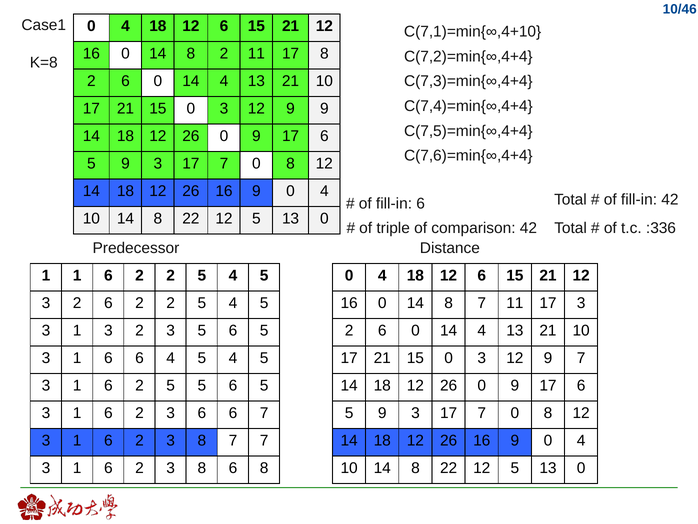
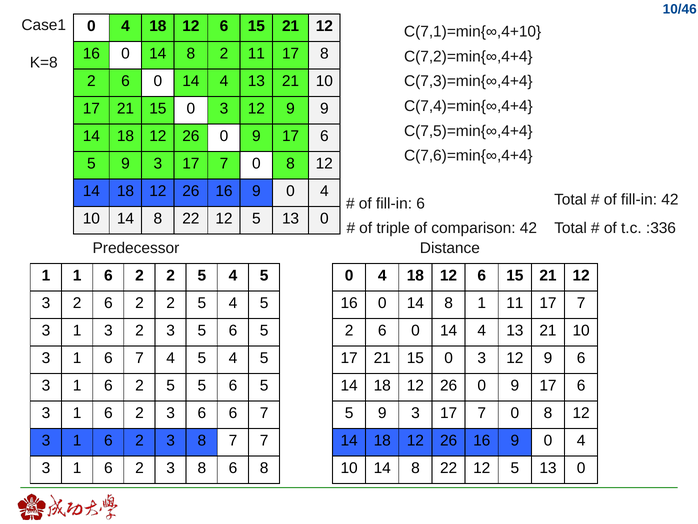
14 8 7: 7 -> 1
11 17 3: 3 -> 7
1 6 6: 6 -> 7
9 7: 7 -> 6
